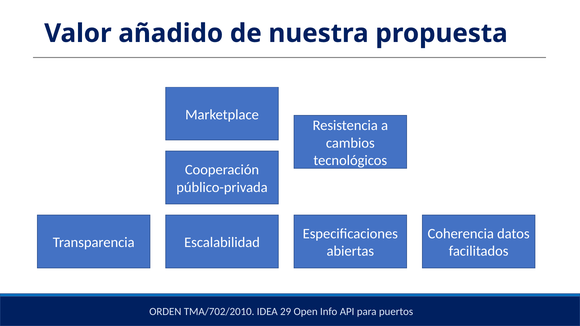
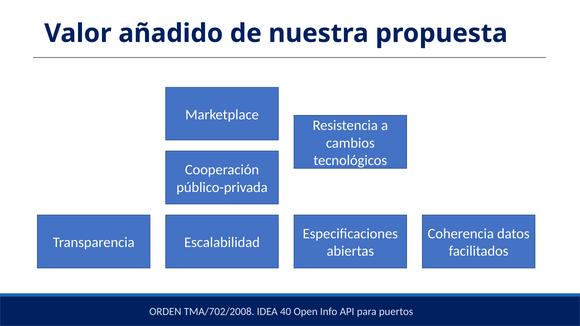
TMA/702/2010: TMA/702/2010 -> TMA/702/2008
29: 29 -> 40
